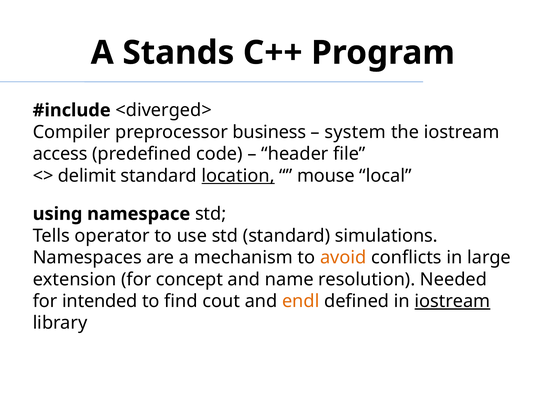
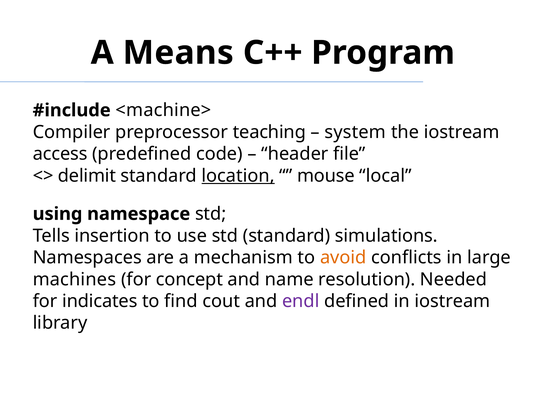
Stands: Stands -> Means
<diverged>: <diverged> -> <machine>
business: business -> teaching
operator: operator -> insertion
extension: extension -> machines
intended: intended -> indicates
endl colour: orange -> purple
iostream at (452, 302) underline: present -> none
